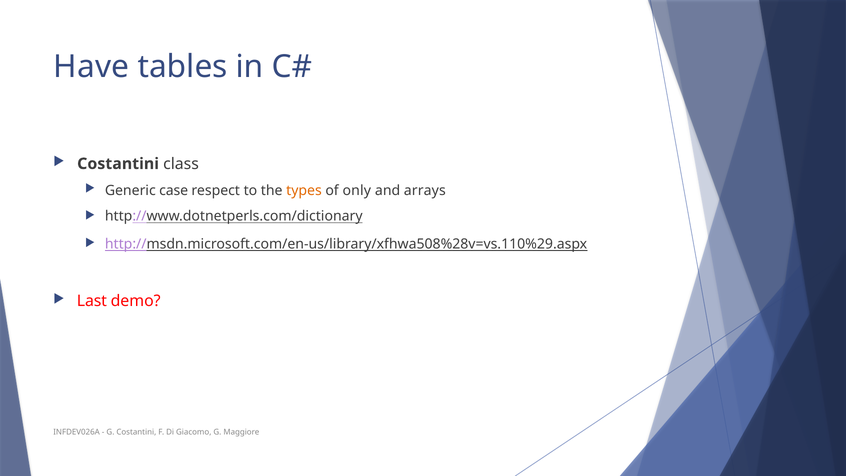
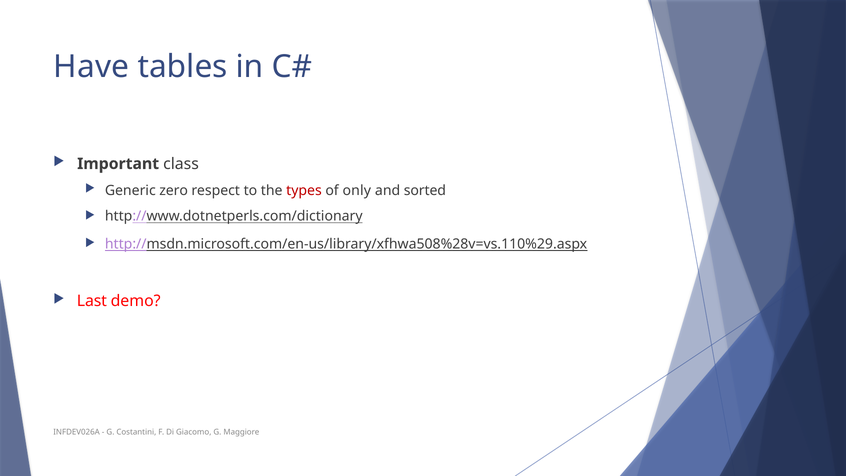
Costantini at (118, 164): Costantini -> Important
case: case -> zero
types colour: orange -> red
arrays: arrays -> sorted
